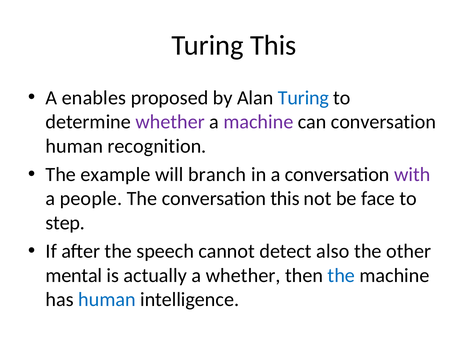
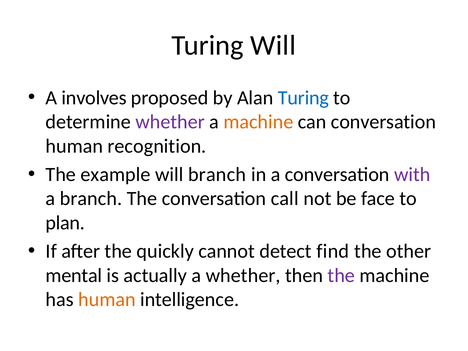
Turing This: This -> Will
enables: enables -> involves
machine at (258, 122) colour: purple -> orange
a people: people -> branch
conversation this: this -> call
step: step -> plan
speech: speech -> quickly
also: also -> find
the at (341, 275) colour: blue -> purple
human at (107, 300) colour: blue -> orange
